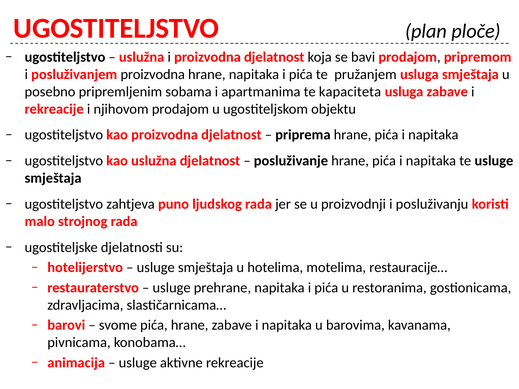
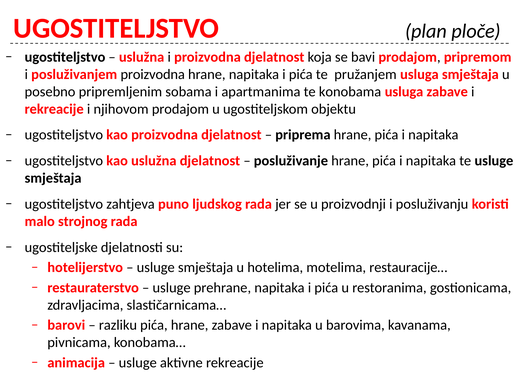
kapaciteta: kapaciteta -> konobama
svome: svome -> razliku
